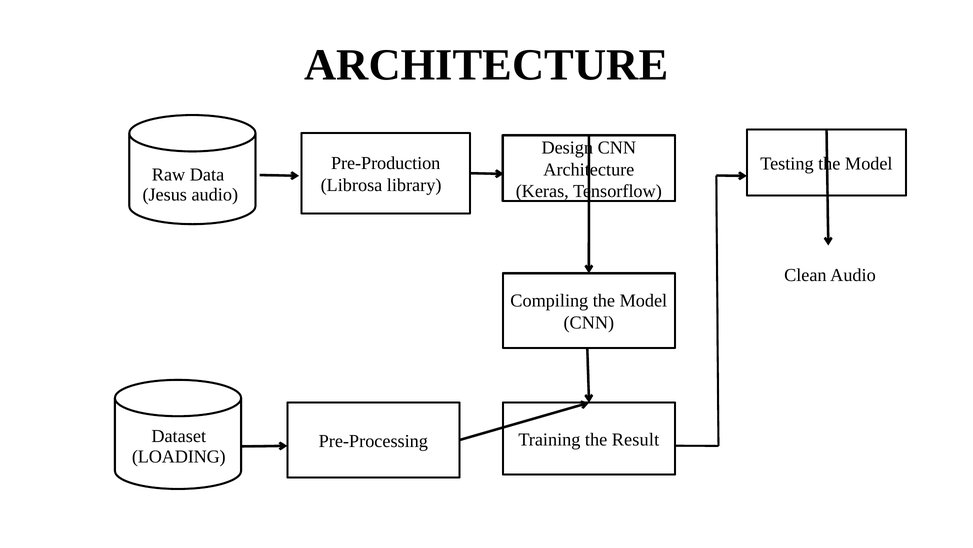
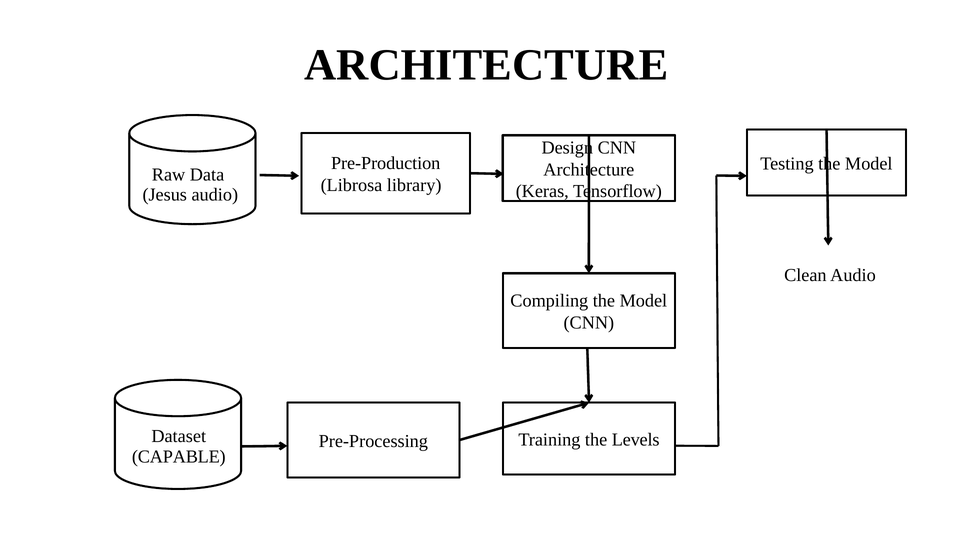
Result: Result -> Levels
LOADING: LOADING -> CAPABLE
